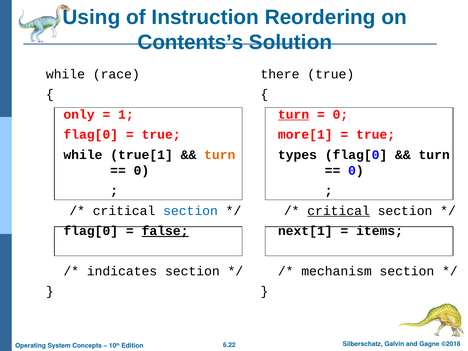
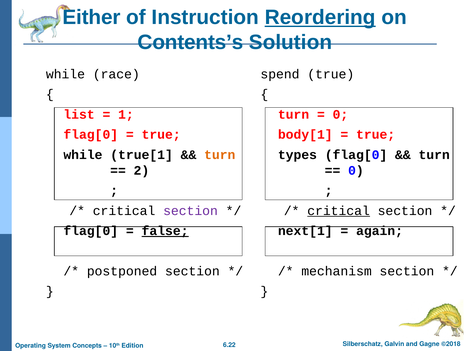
Using: Using -> Either
Reordering underline: none -> present
there: there -> spend
only: only -> list
turn at (294, 114) underline: present -> none
more[1: more[1 -> body[1
0 at (141, 170): 0 -> 2
section at (191, 211) colour: blue -> purple
items: items -> again
indicates: indicates -> postponed
